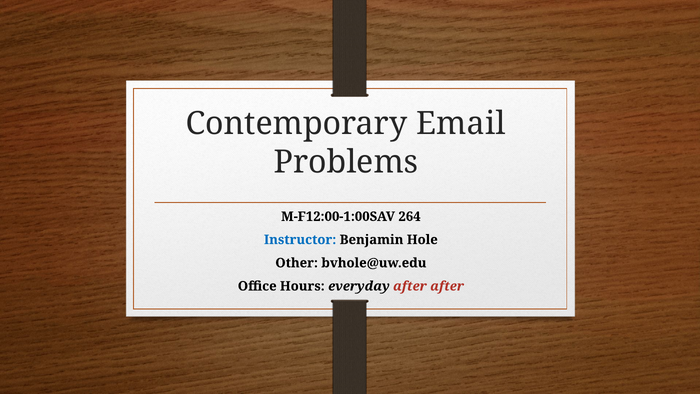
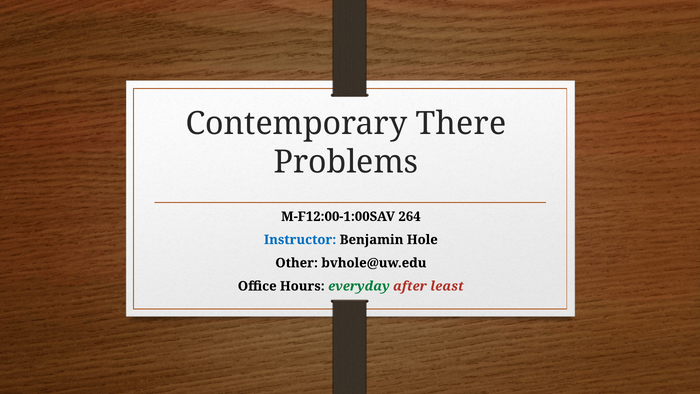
Email: Email -> There
everyday colour: black -> green
after after: after -> least
